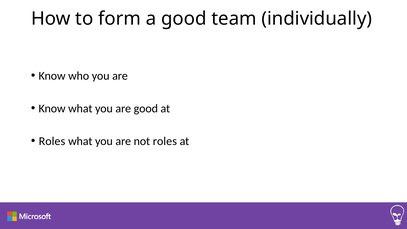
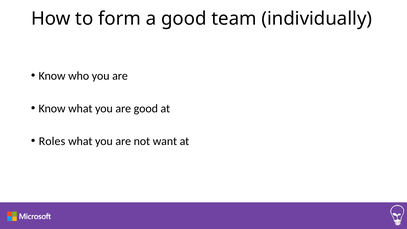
not roles: roles -> want
